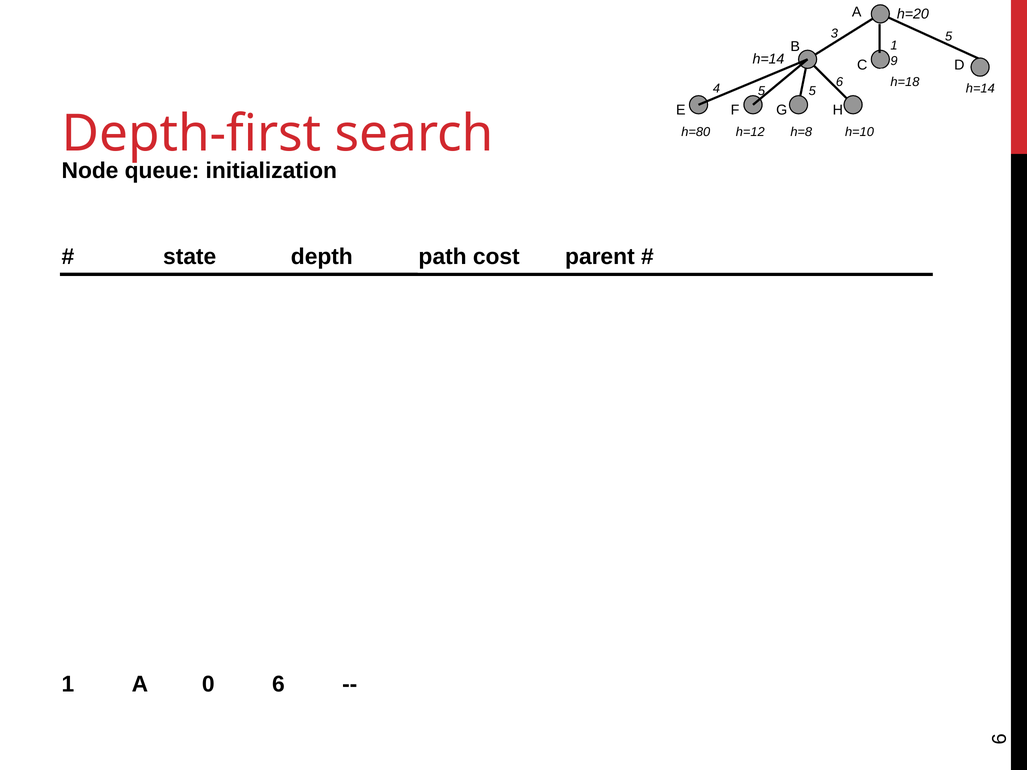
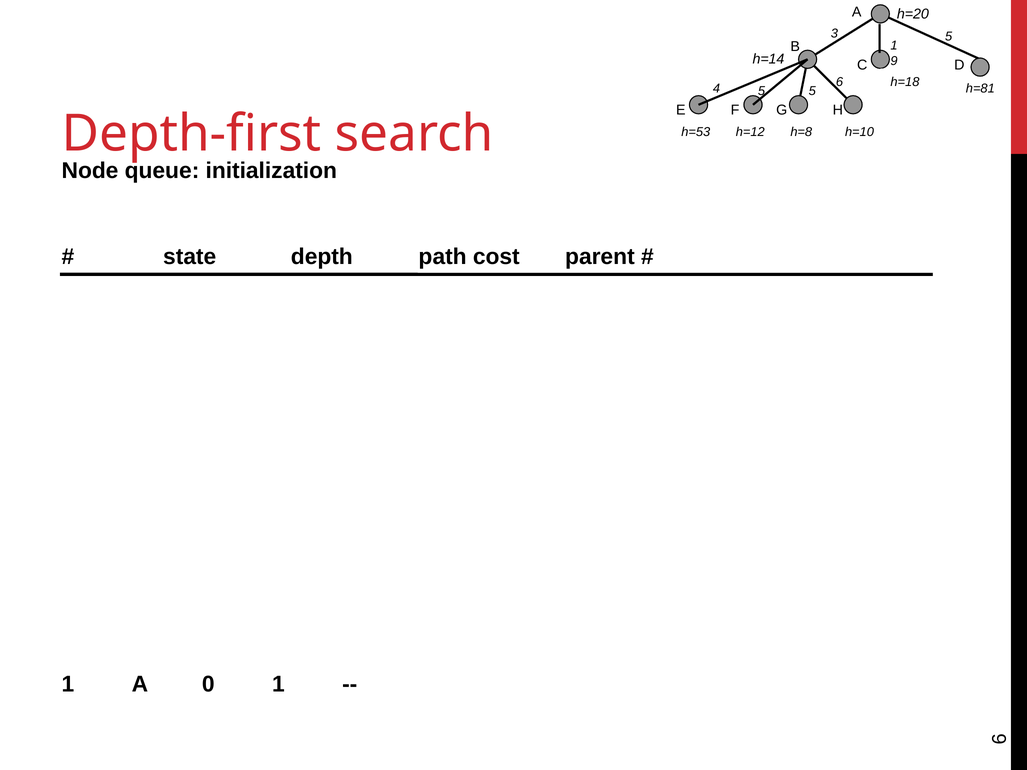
h=14 at (980, 88): h=14 -> h=81
h=80: h=80 -> h=53
0 6: 6 -> 1
